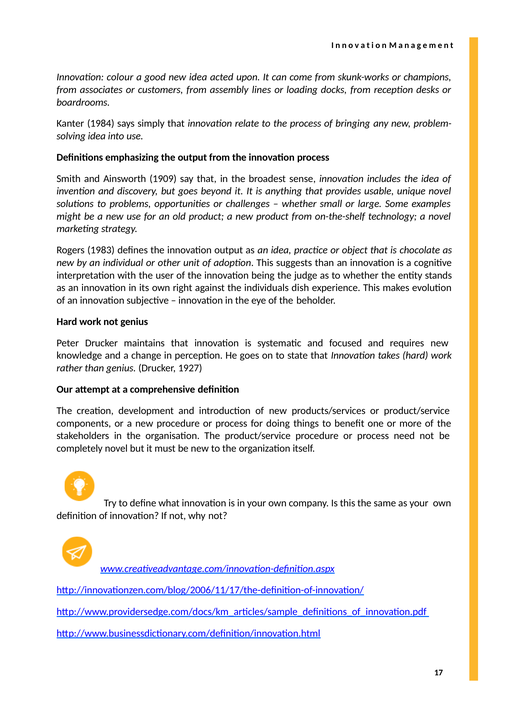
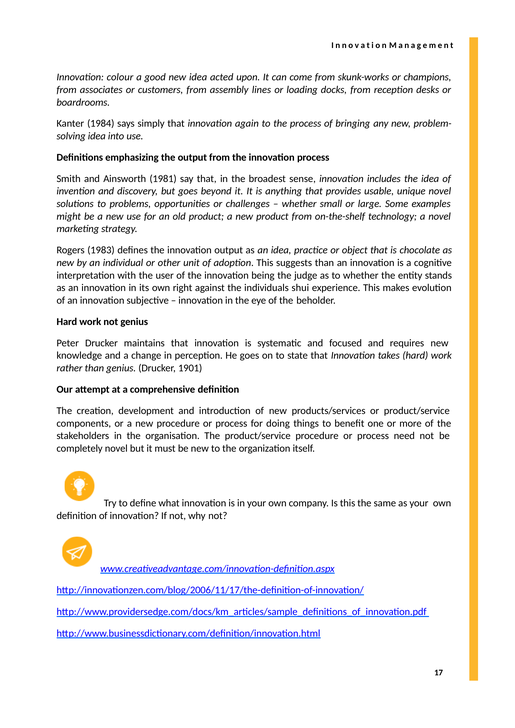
relate: relate -> again
1909: 1909 -> 1981
dish: dish -> shui
1927: 1927 -> 1901
